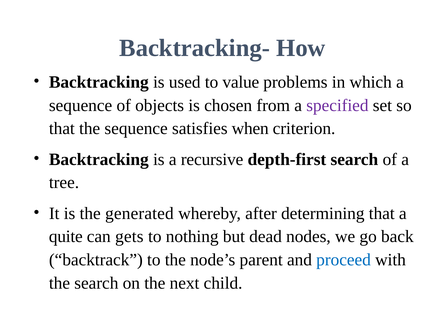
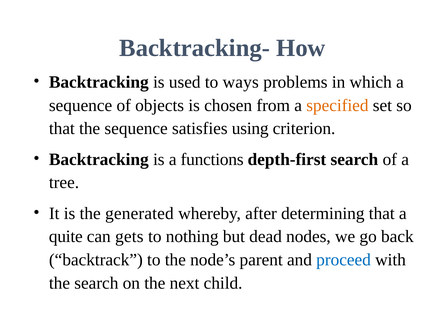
value: value -> ways
specified colour: purple -> orange
when: when -> using
recursive: recursive -> functions
